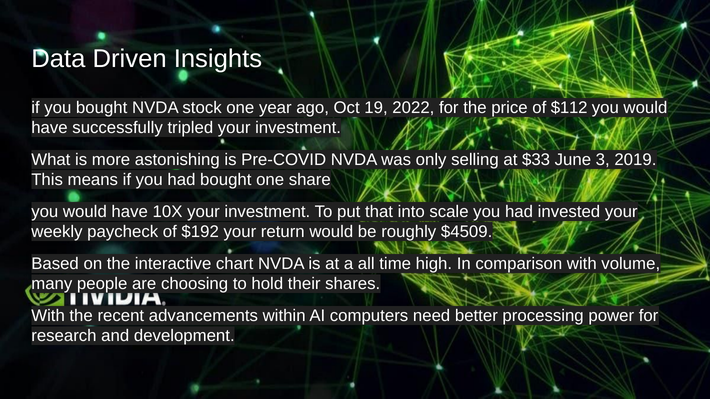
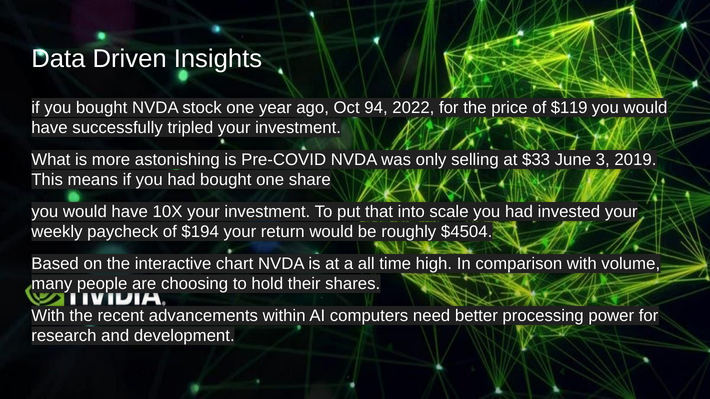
19: 19 -> 94
$112: $112 -> $119
$192: $192 -> $194
$4509: $4509 -> $4504
